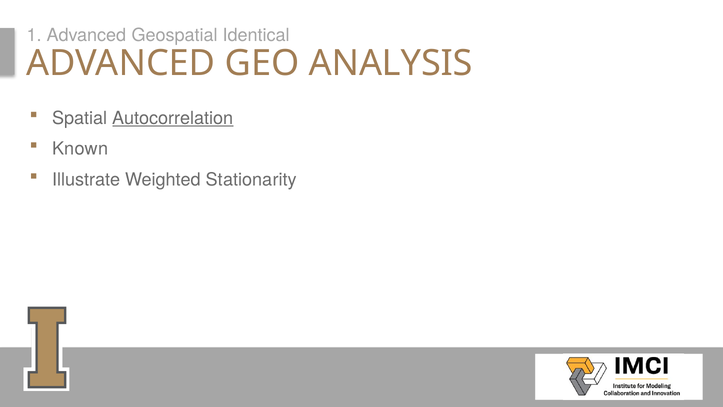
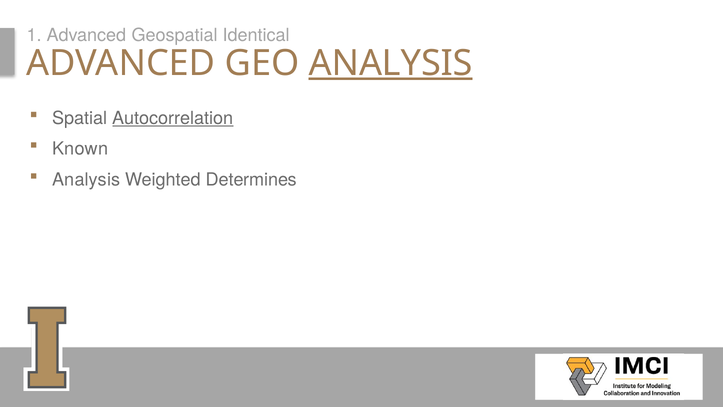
ANALYSIS at (391, 63) underline: none -> present
Illustrate at (86, 179): Illustrate -> Analysis
Stationarity: Stationarity -> Determines
